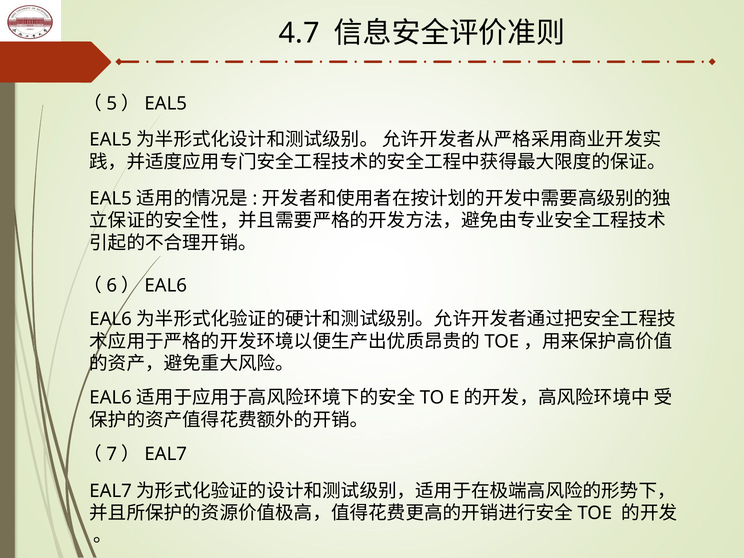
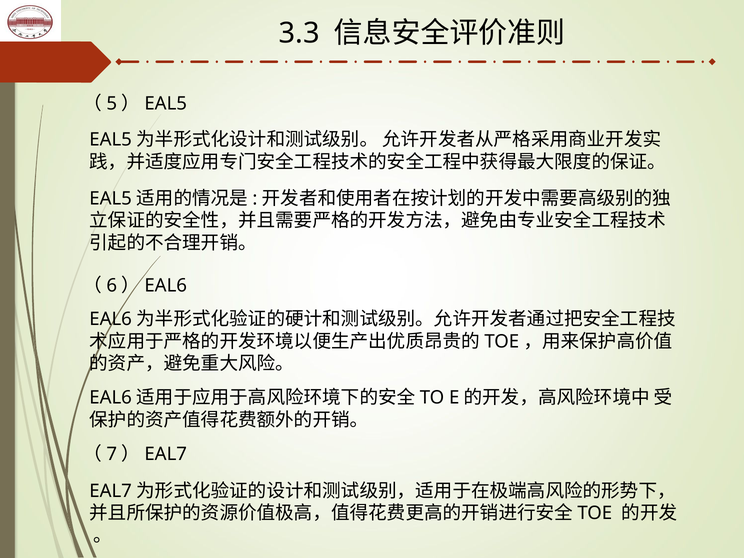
4.7: 4.7 -> 3.3
